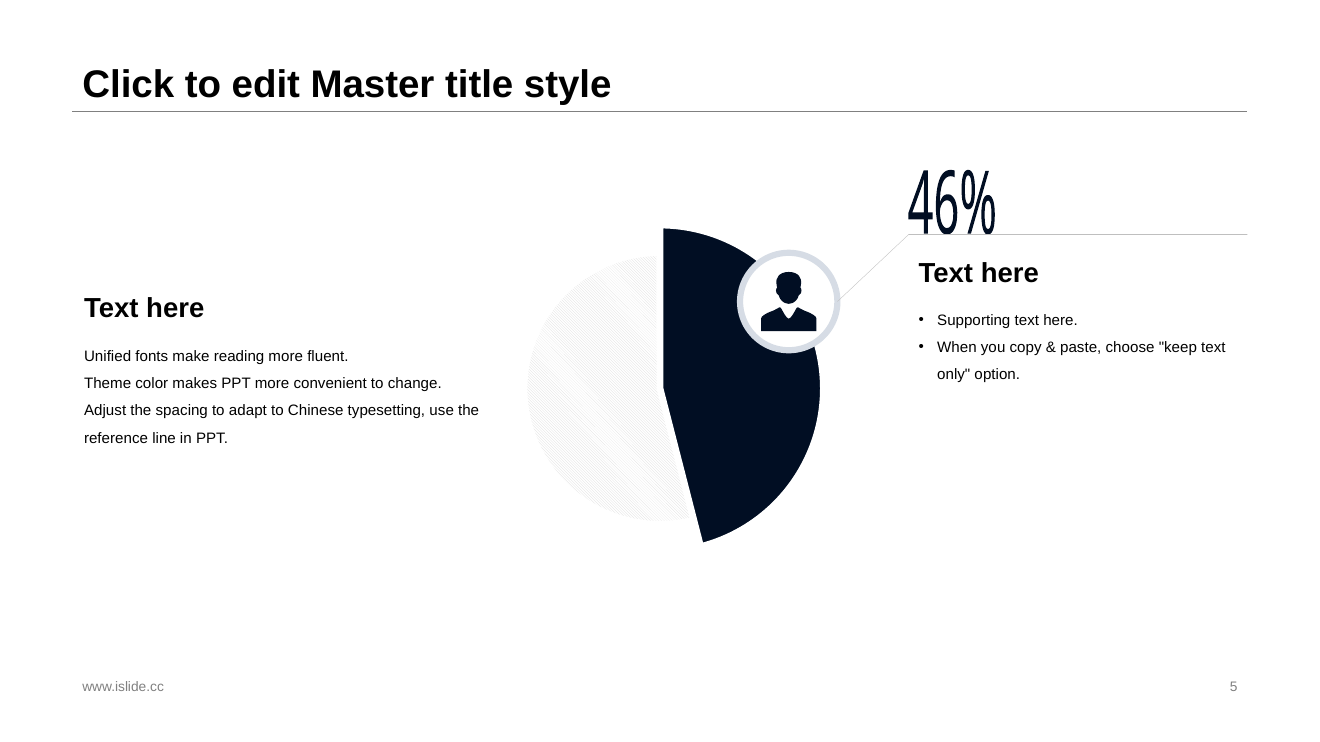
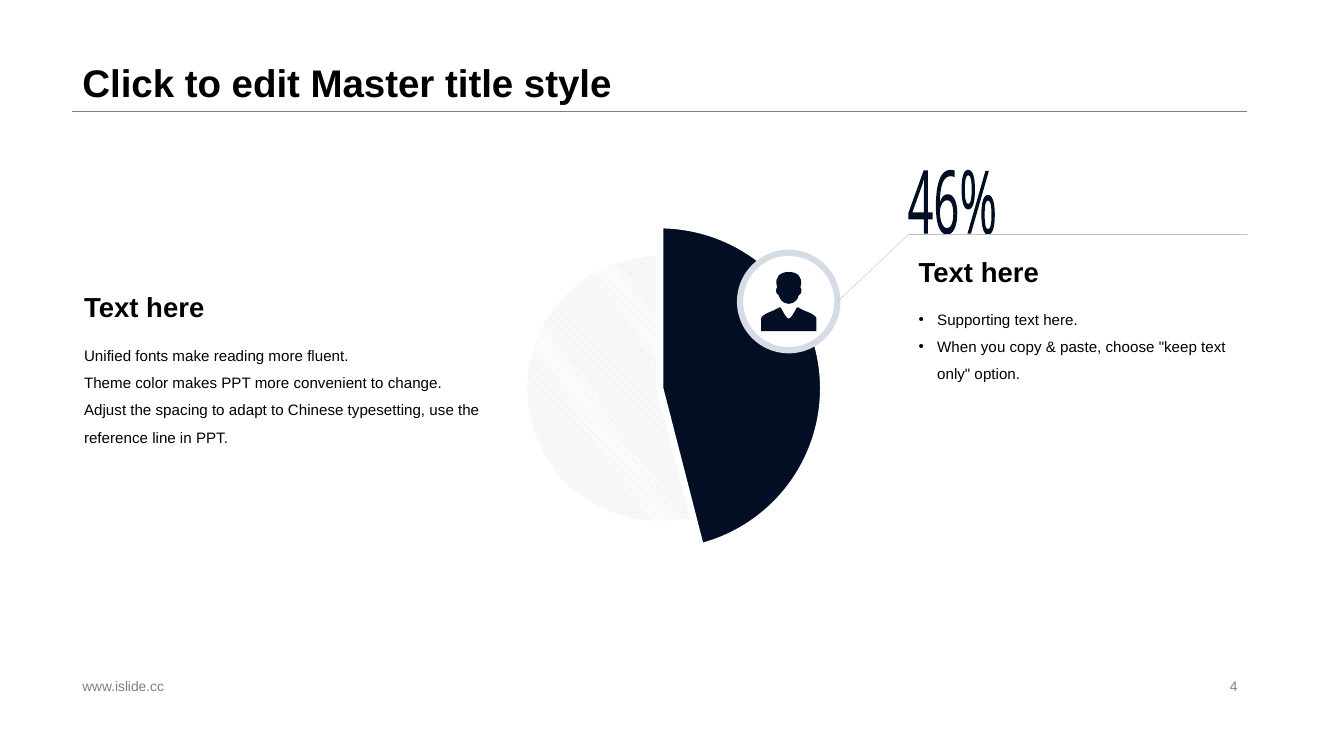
5: 5 -> 4
